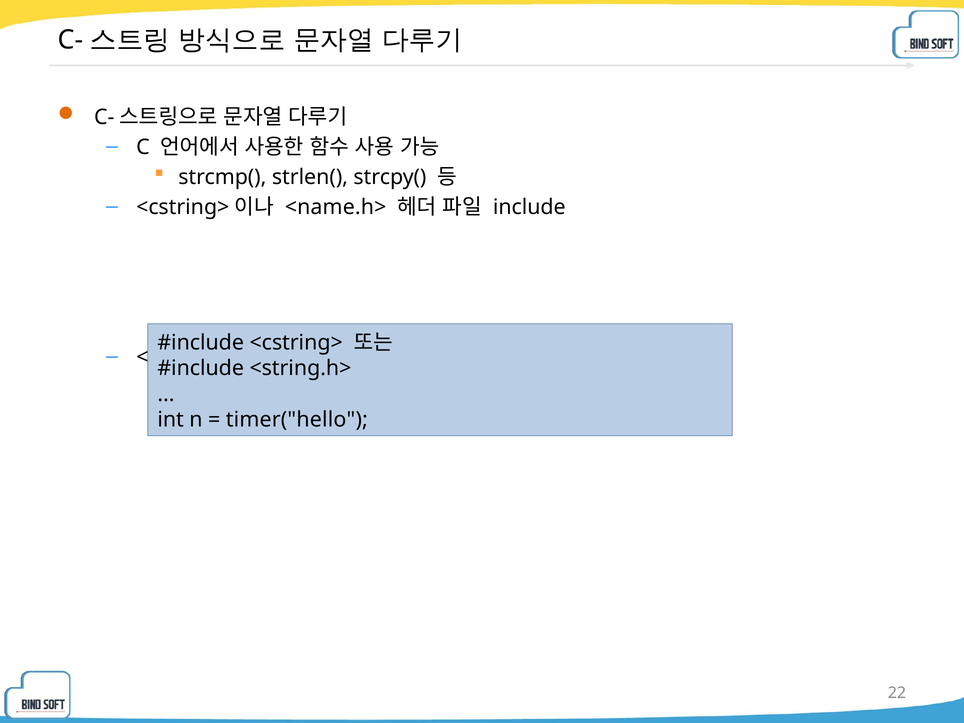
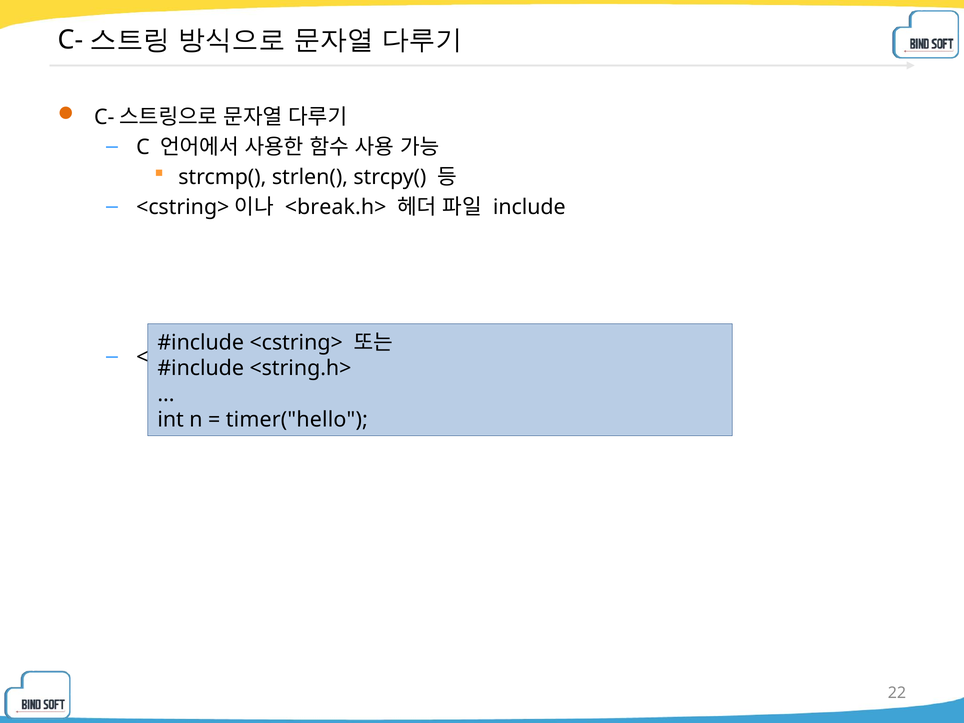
<name.h>: <name.h> -> <break.h>
